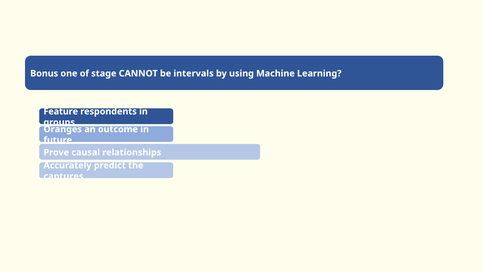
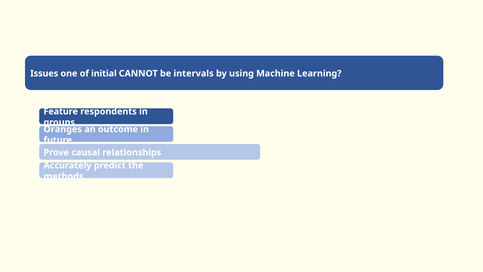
Bonus: Bonus -> Issues
stage: stage -> initial
captures: captures -> methods
